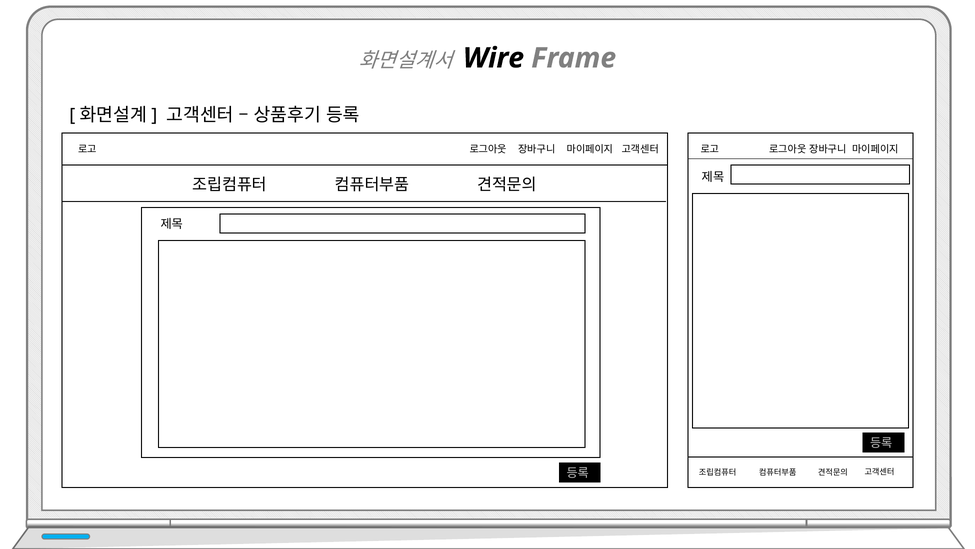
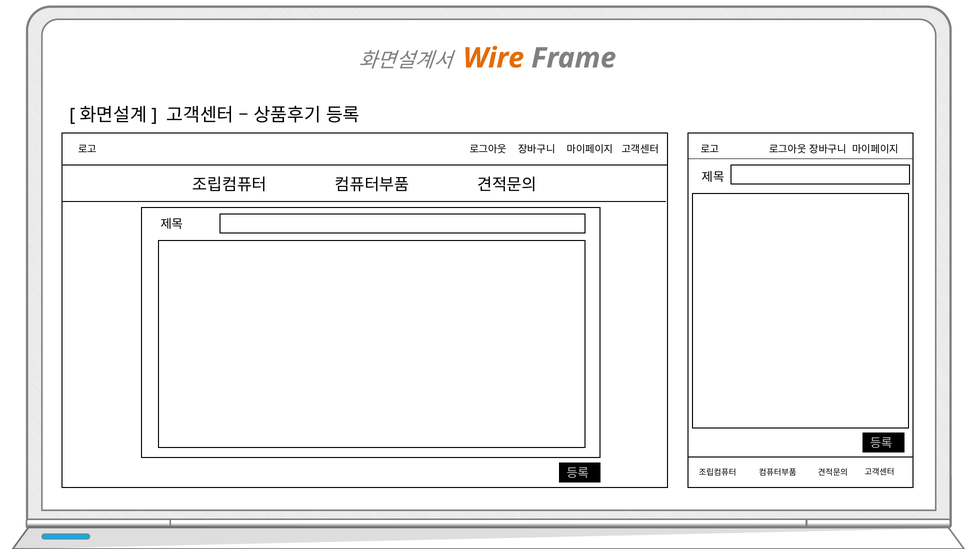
Wire colour: black -> orange
